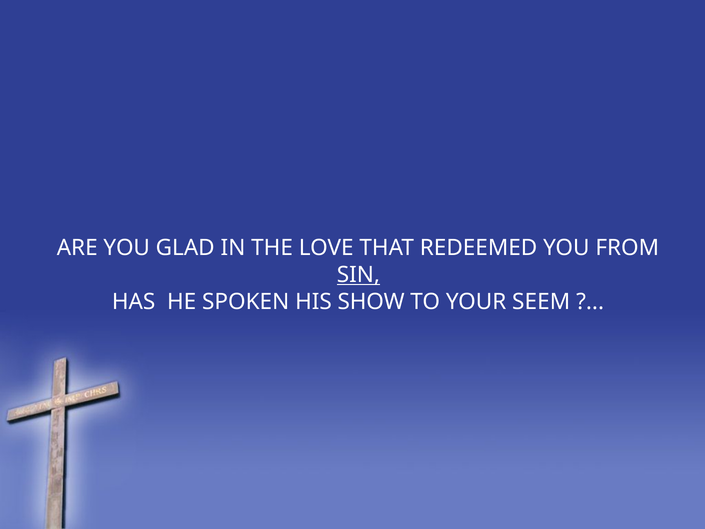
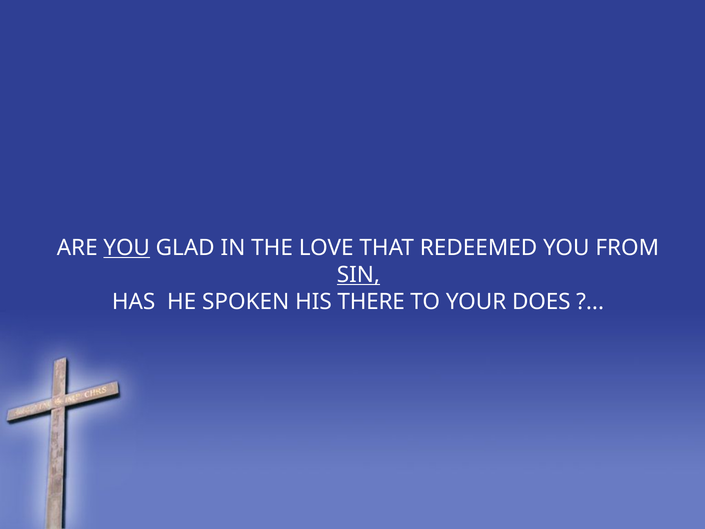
YOU at (127, 248) underline: none -> present
SHOW: SHOW -> THERE
SEEM: SEEM -> DOES
